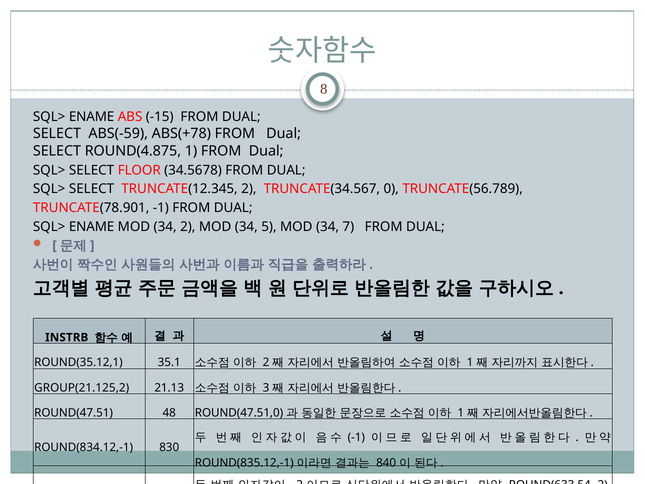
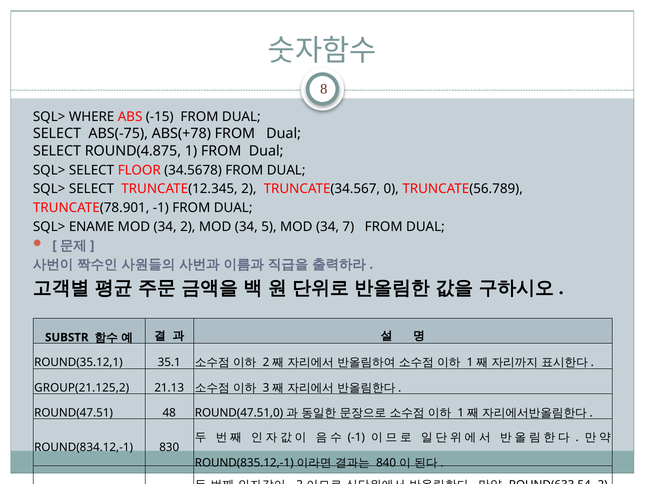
ENAME at (92, 117): ENAME -> WHERE
ABS(-59: ABS(-59 -> ABS(-75
INSTRB: INSTRB -> SUBSTR
